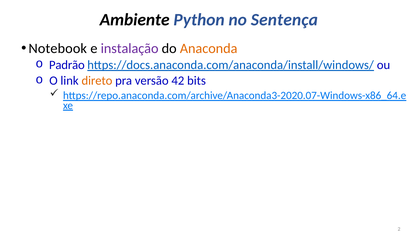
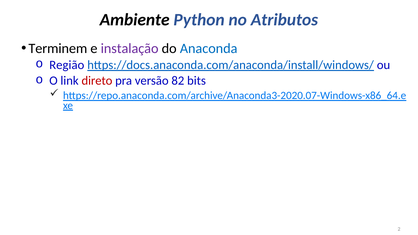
Sentença: Sentença -> Atributos
Notebook: Notebook -> Terminem
Anaconda colour: orange -> blue
Padrão: Padrão -> Região
direto colour: orange -> red
42: 42 -> 82
